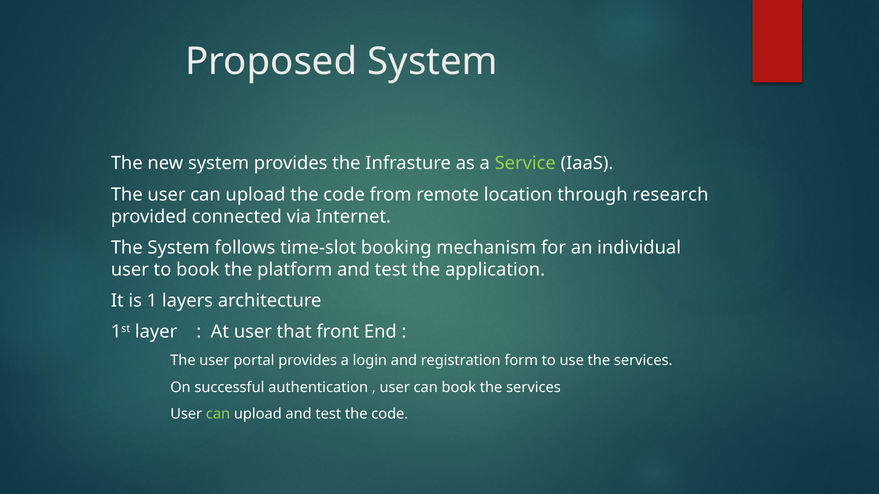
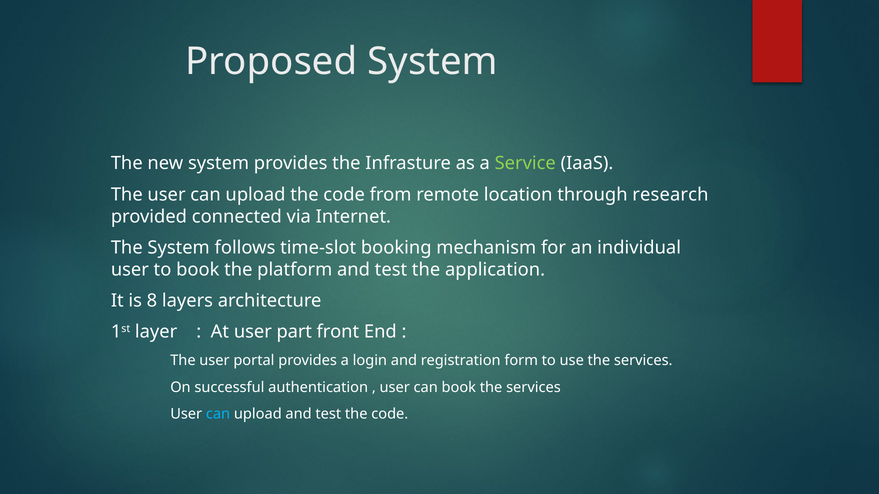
1: 1 -> 8
that: that -> part
can at (218, 414) colour: light green -> light blue
